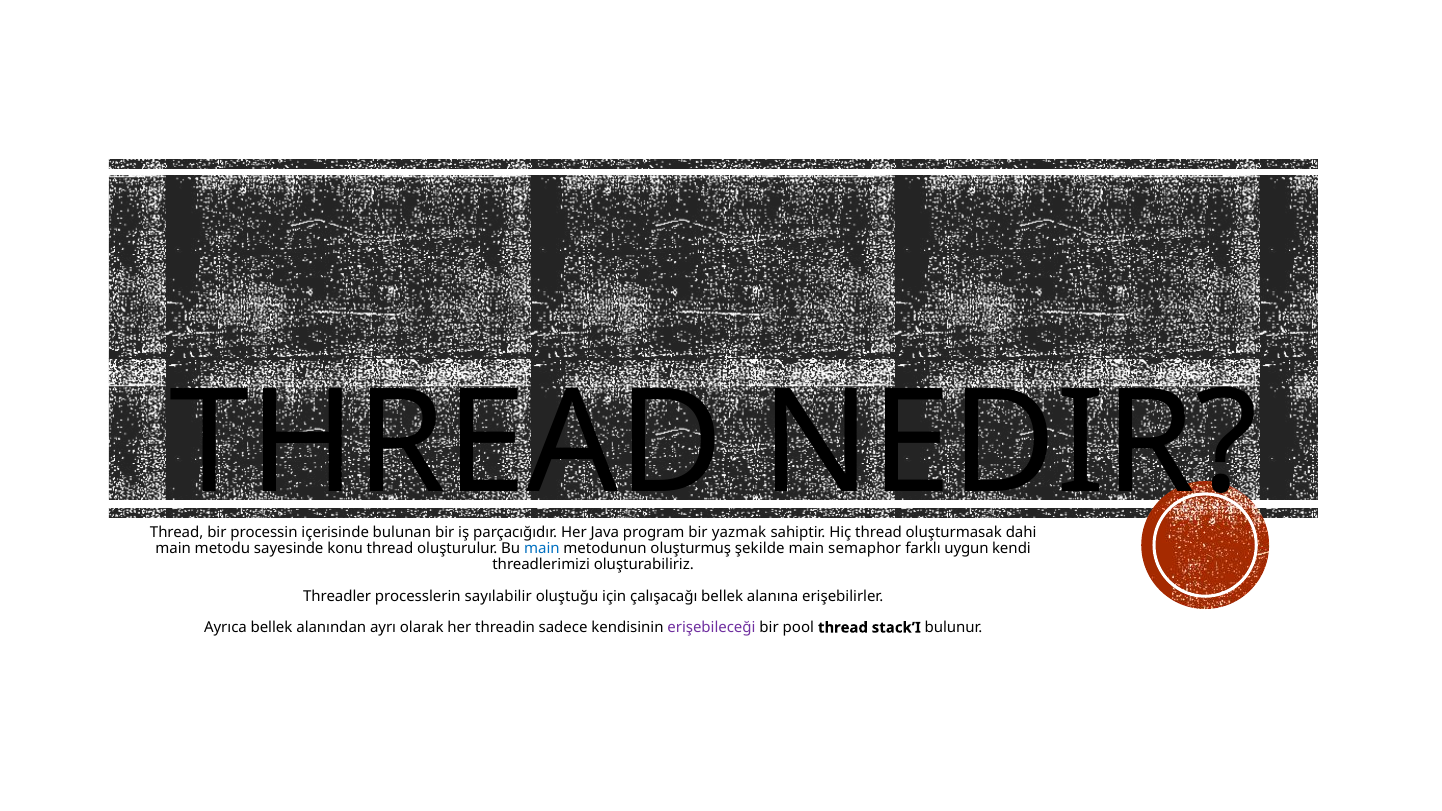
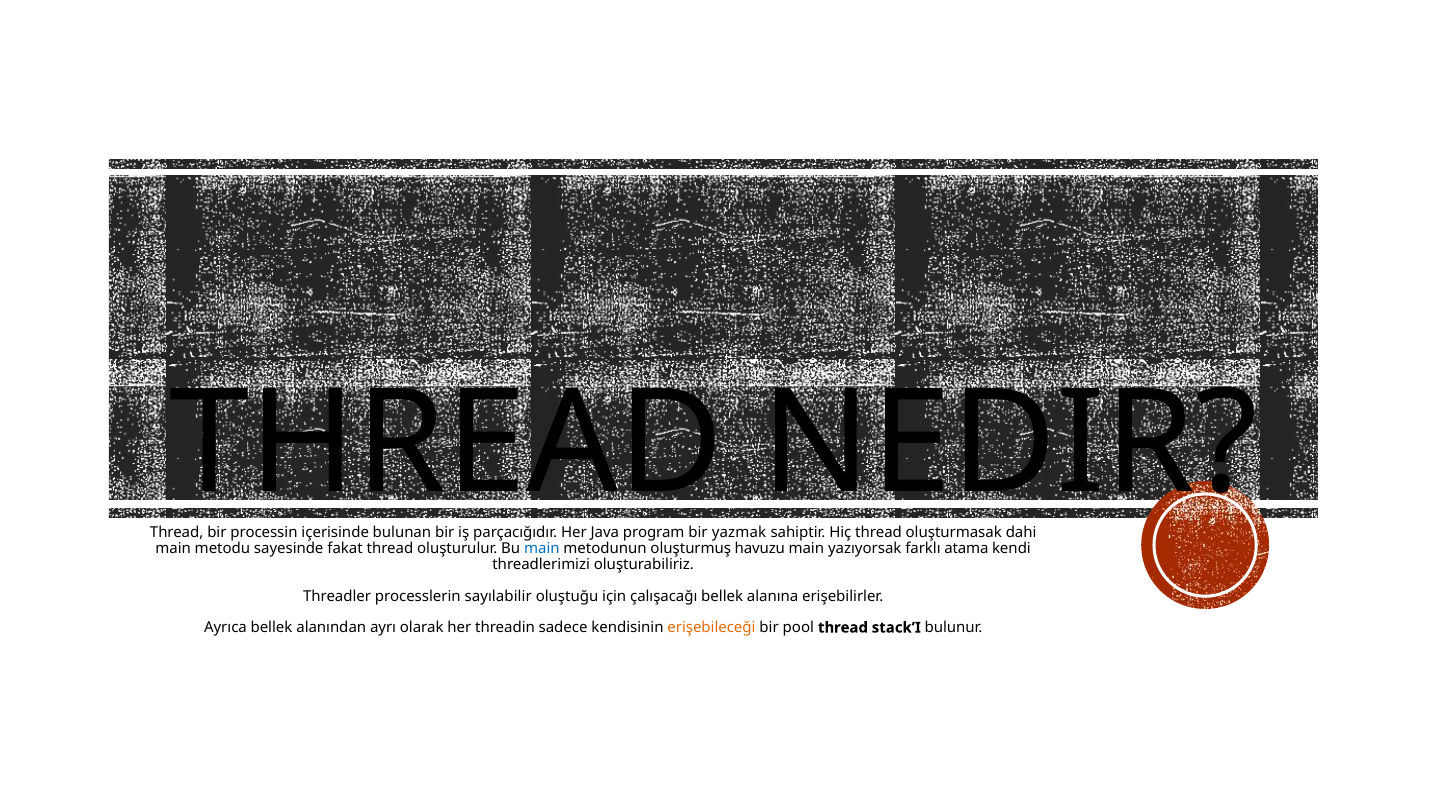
konu: konu -> fakat
şekilde: şekilde -> havuzu
semaphor: semaphor -> yazıyorsak
uygun: uygun -> atama
erişebileceği colour: purple -> orange
